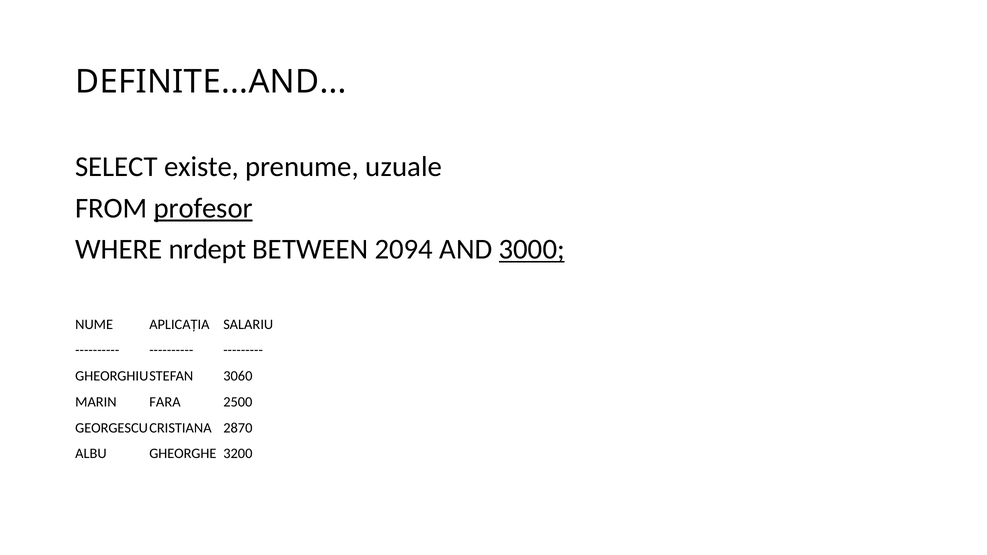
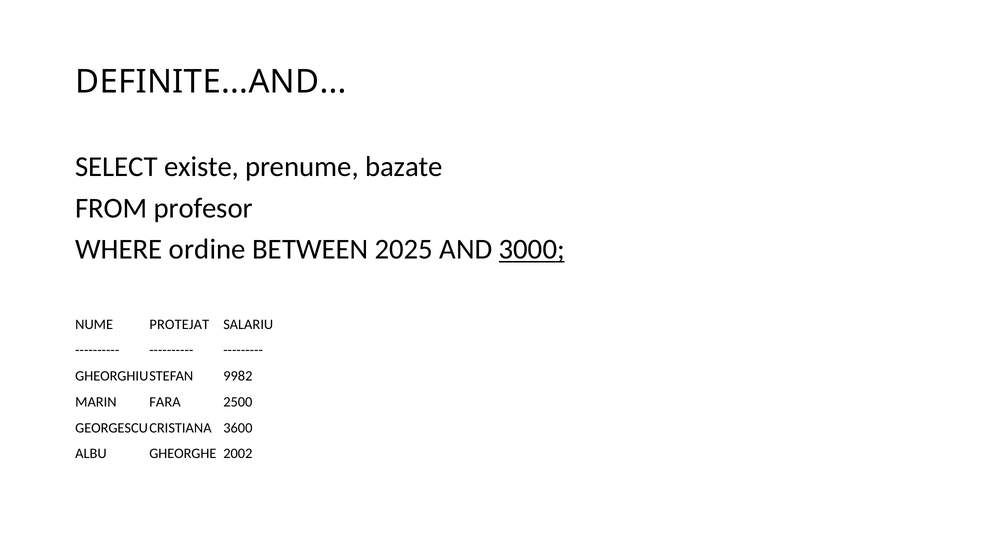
uzuale: uzuale -> bazate
profesor underline: present -> none
nrdept: nrdept -> ordine
2094: 2094 -> 2025
APLICAŢIA: APLICAŢIA -> PROTEJAT
3060: 3060 -> 9982
2870: 2870 -> 3600
3200: 3200 -> 2002
